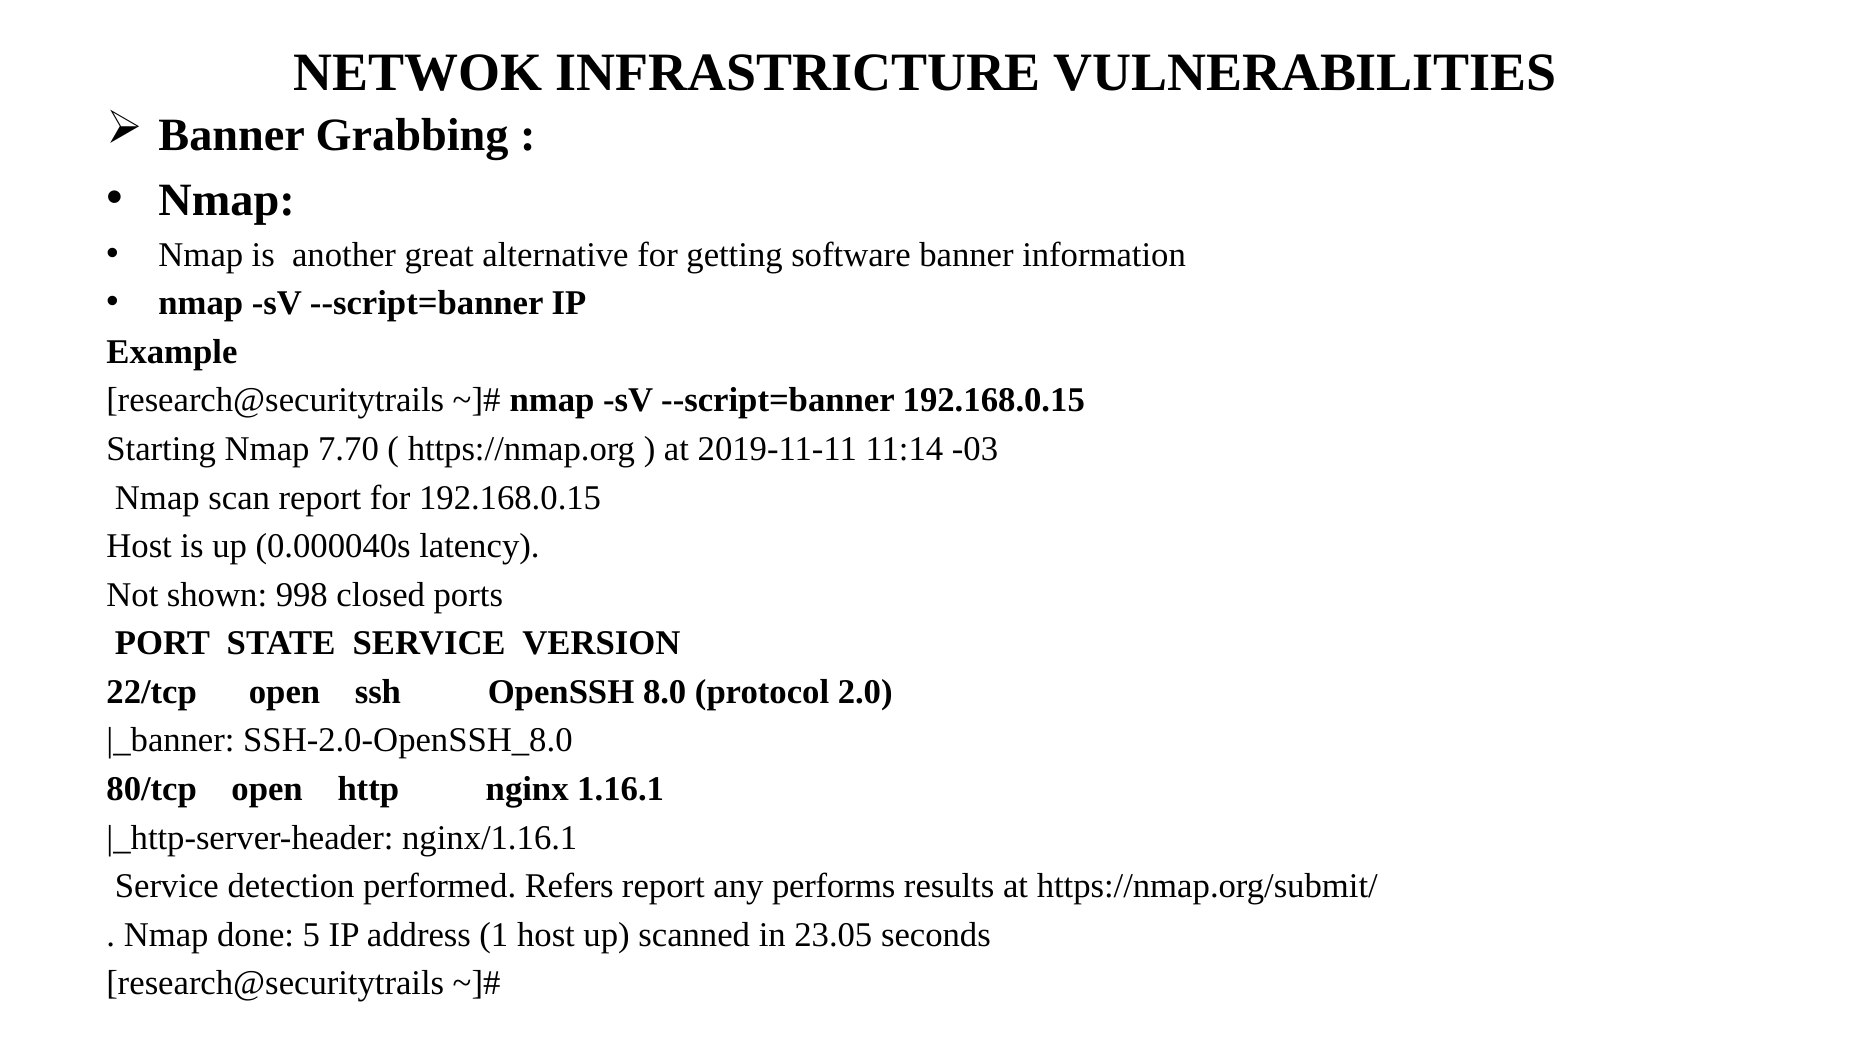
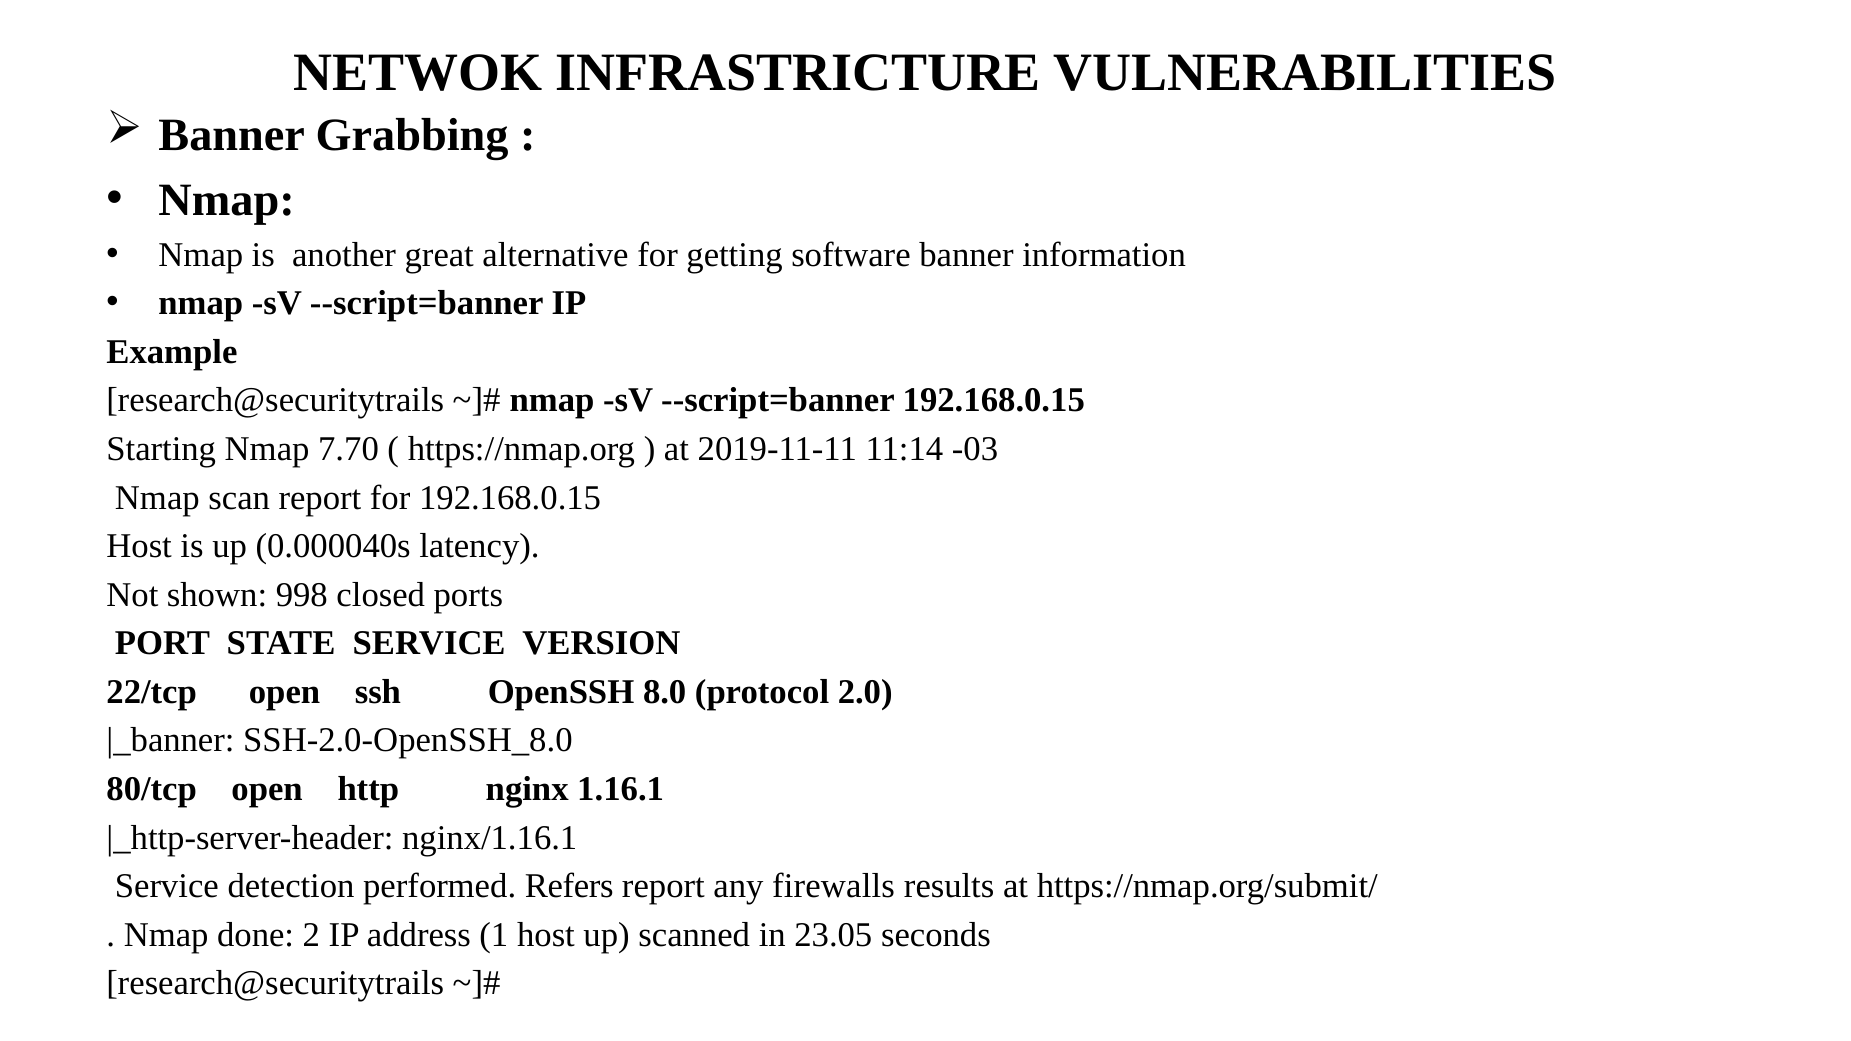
performs: performs -> firewalls
5: 5 -> 2
